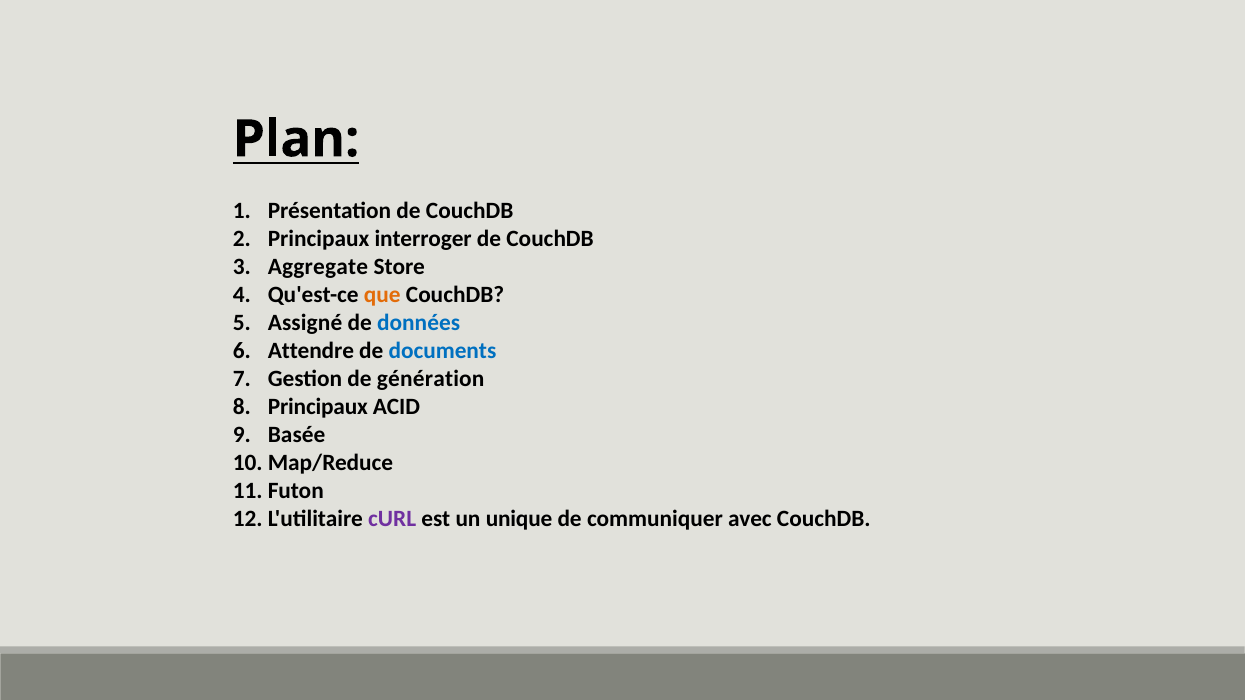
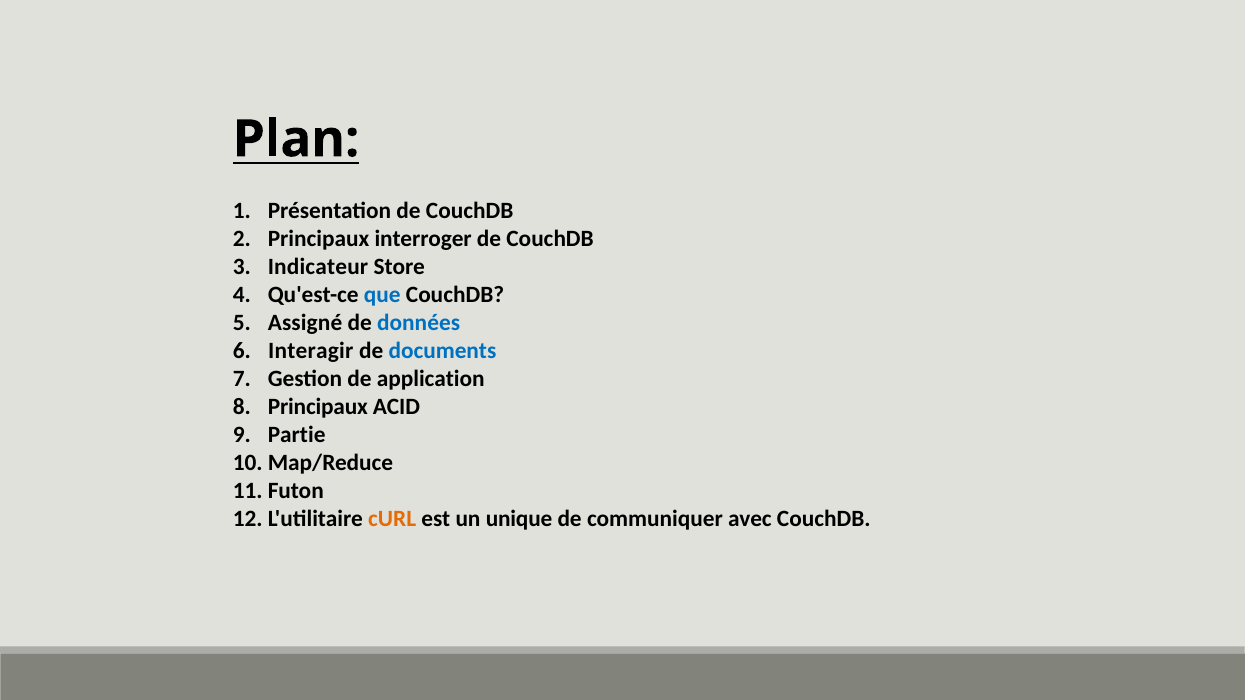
Aggregate: Aggregate -> Indicateur
que colour: orange -> blue
Attendre: Attendre -> Interagir
génération: génération -> application
Basée: Basée -> Partie
cURL colour: purple -> orange
